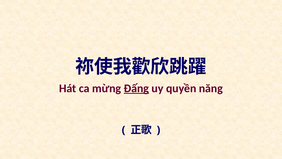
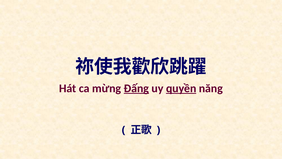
quyền underline: none -> present
